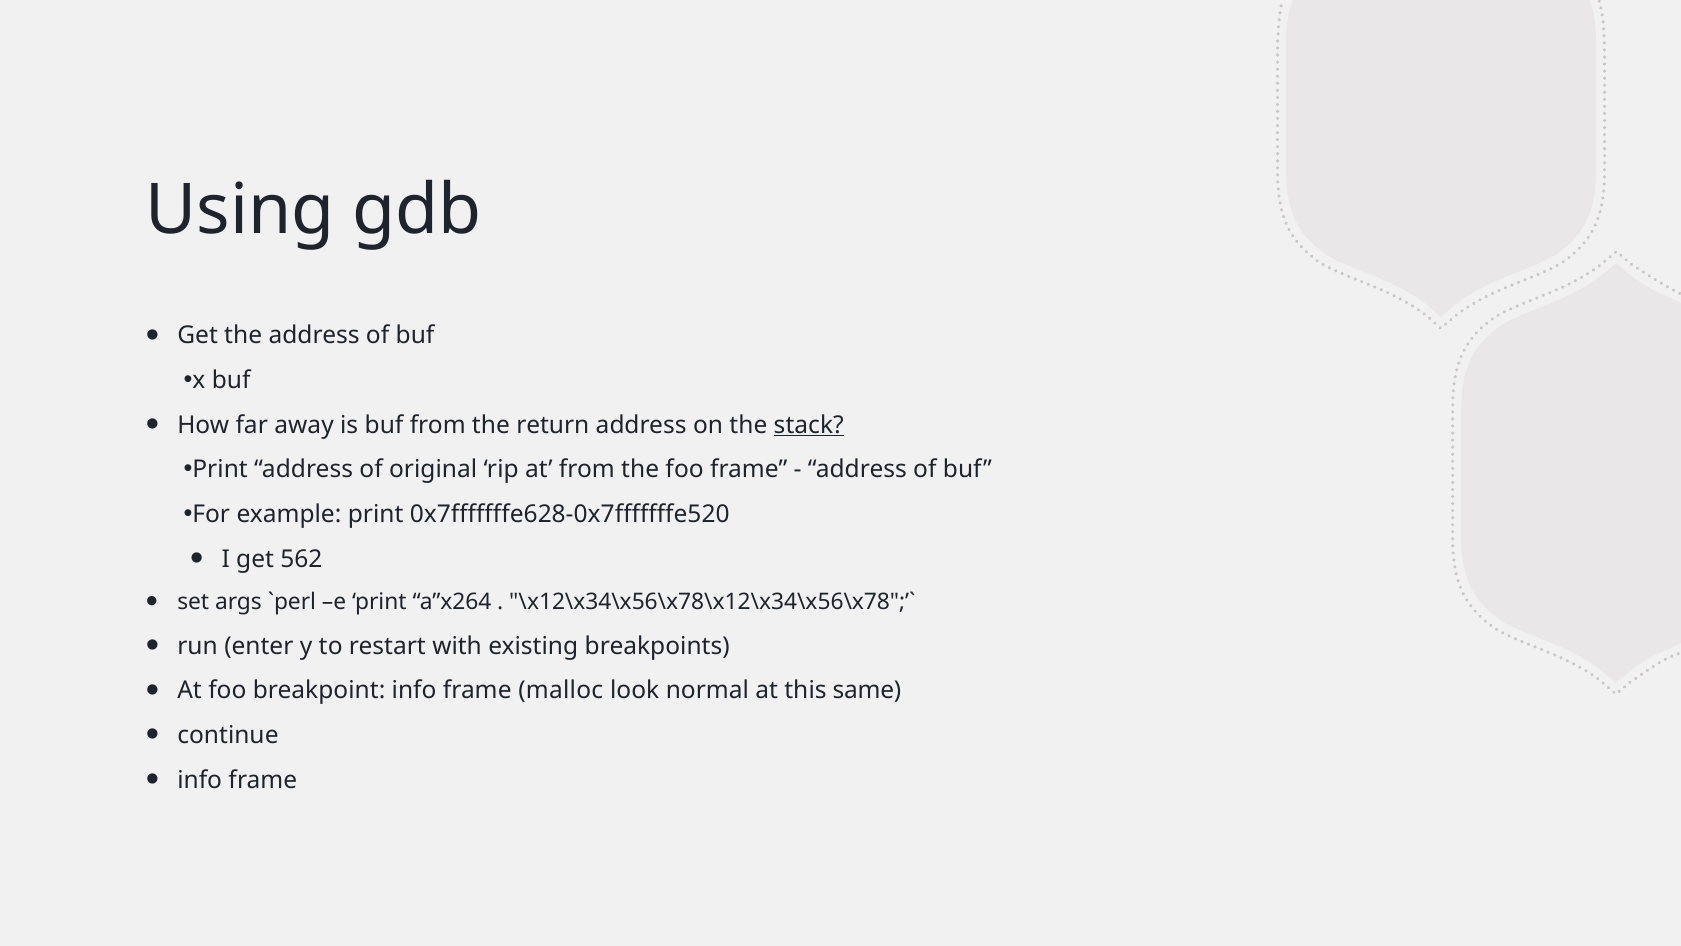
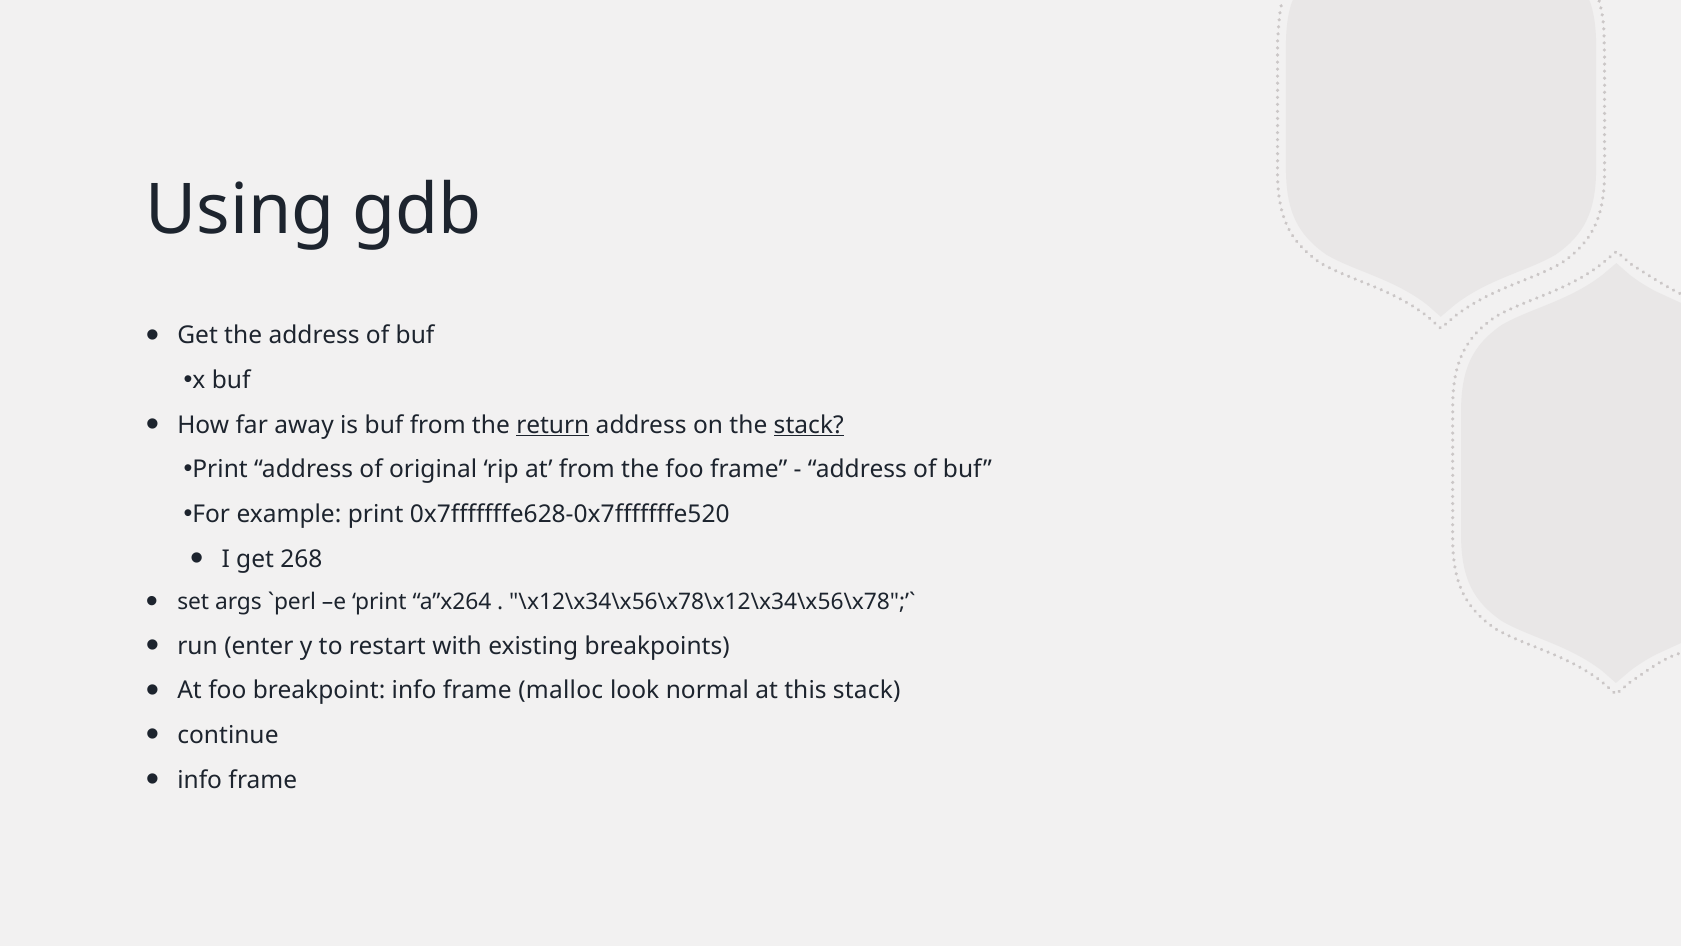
return underline: none -> present
562: 562 -> 268
this same: same -> stack
